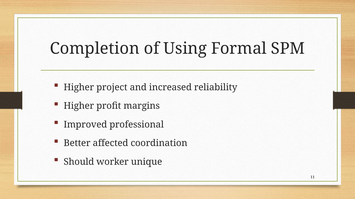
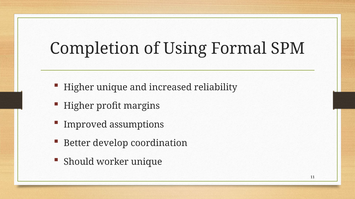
Higher project: project -> unique
professional: professional -> assumptions
affected: affected -> develop
